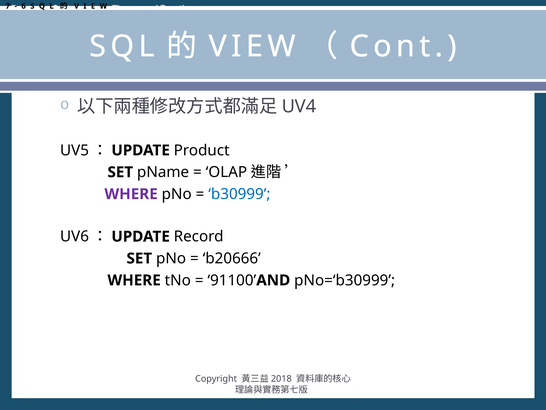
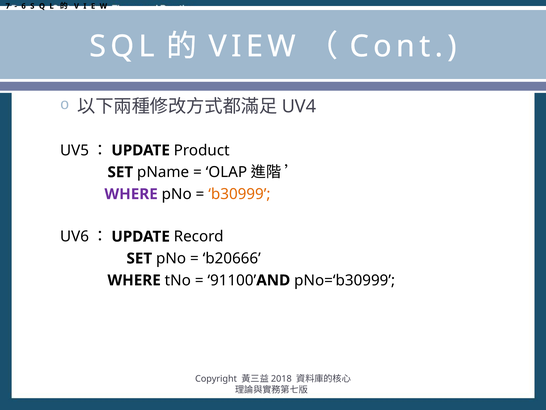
b30999 colour: blue -> orange
